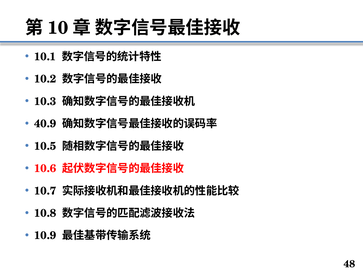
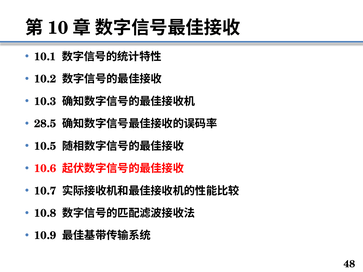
40.9: 40.9 -> 28.5
